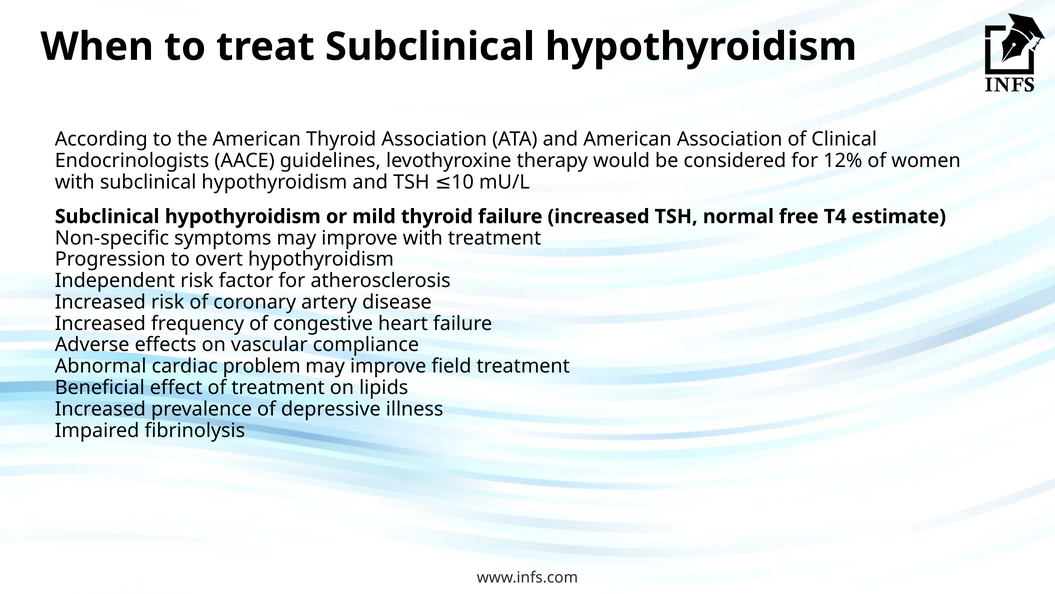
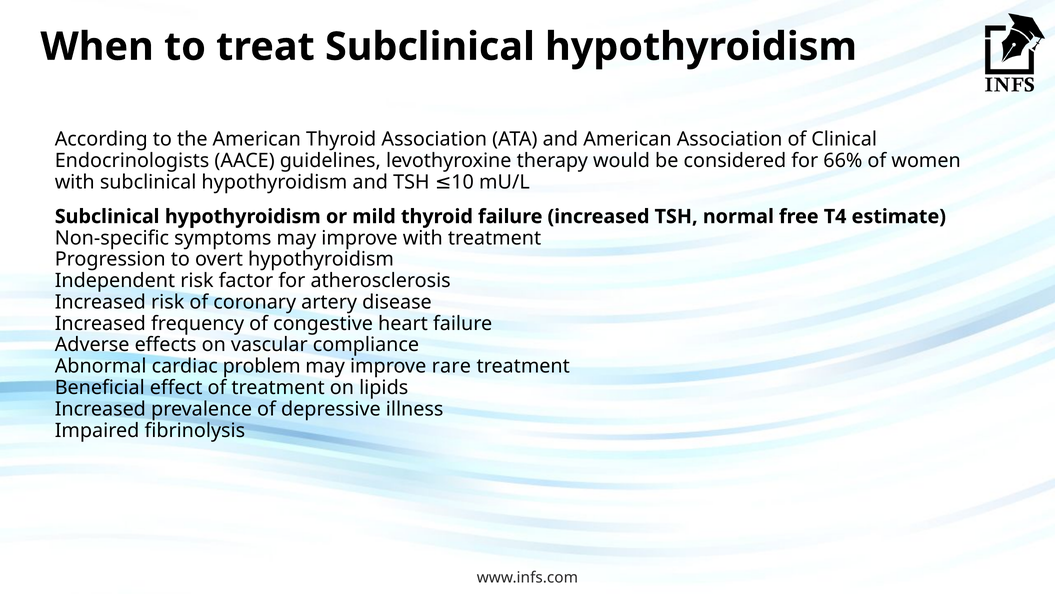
12%: 12% -> 66%
field: field -> rare
